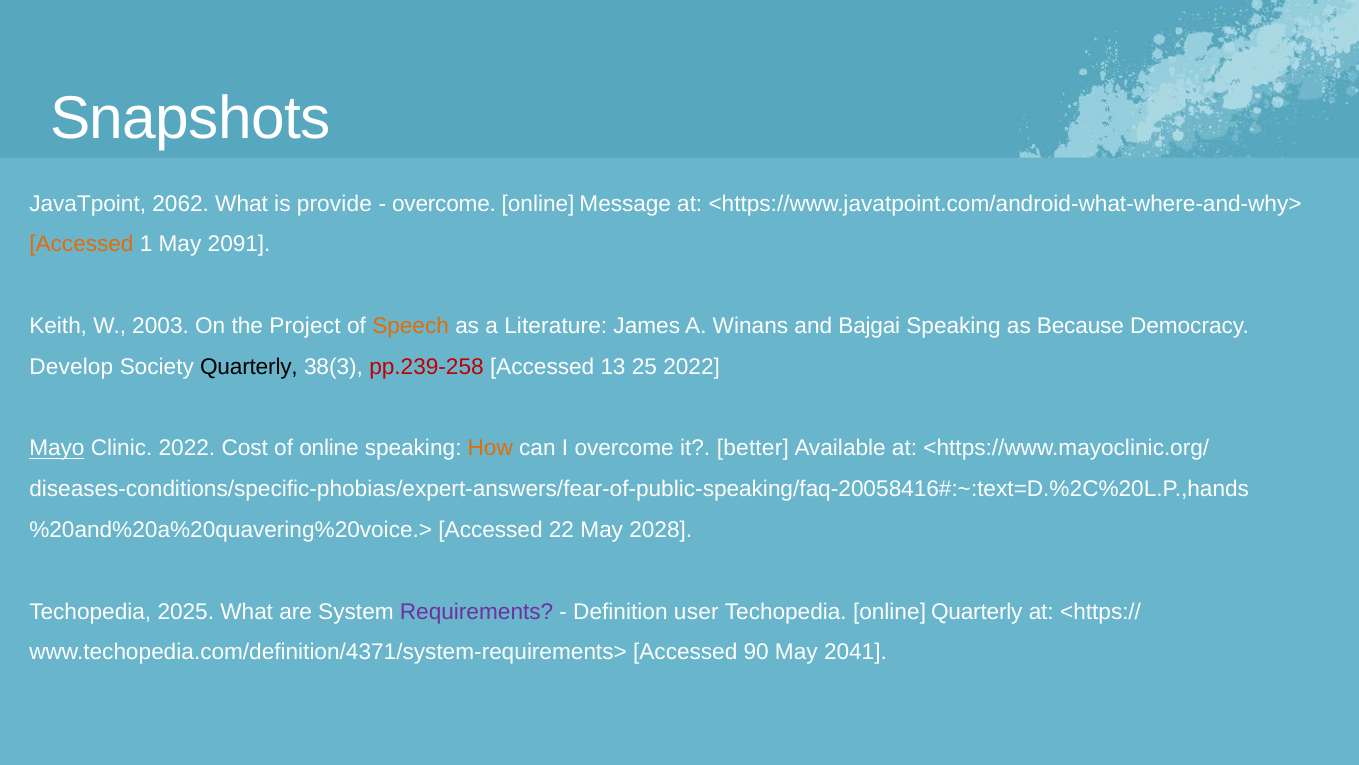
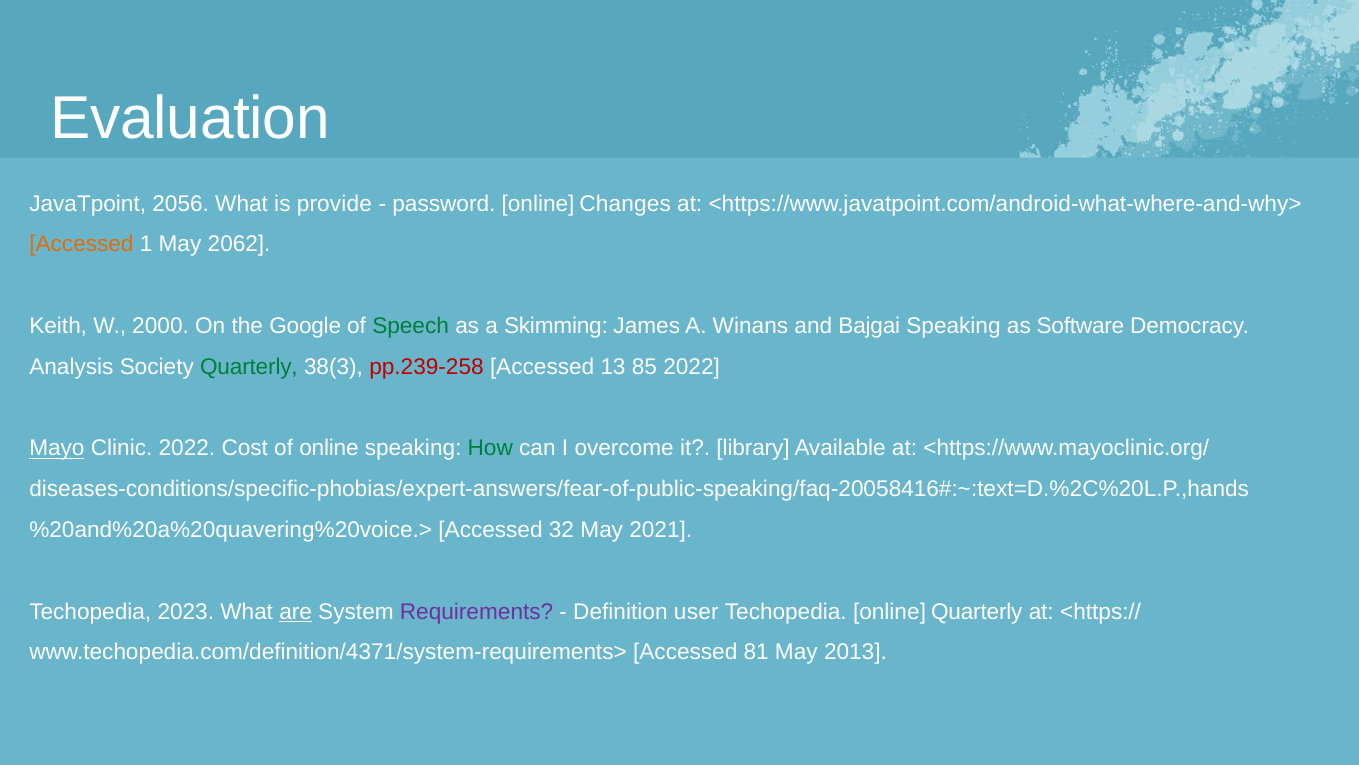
Snapshots: Snapshots -> Evaluation
2062: 2062 -> 2056
overcome at (444, 204): overcome -> password
Message: Message -> Changes
2091: 2091 -> 2062
2003: 2003 -> 2000
Project: Project -> Google
Speech colour: orange -> green
Literature: Literature -> Skimming
Because: Because -> Software
Develop: Develop -> Analysis
Quarterly at (249, 367) colour: black -> green
25: 25 -> 85
How colour: orange -> green
better: better -> library
22: 22 -> 32
2028: 2028 -> 2021
2025: 2025 -> 2023
are underline: none -> present
90: 90 -> 81
2041: 2041 -> 2013
